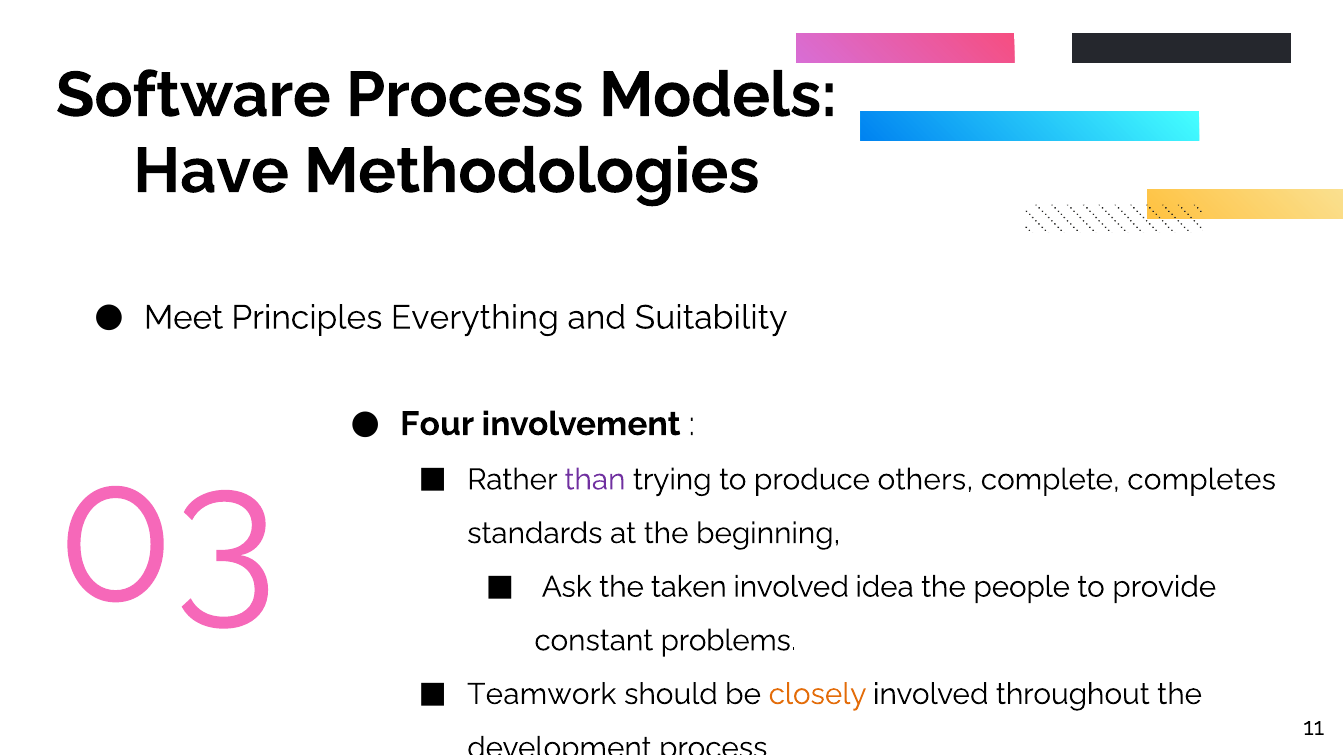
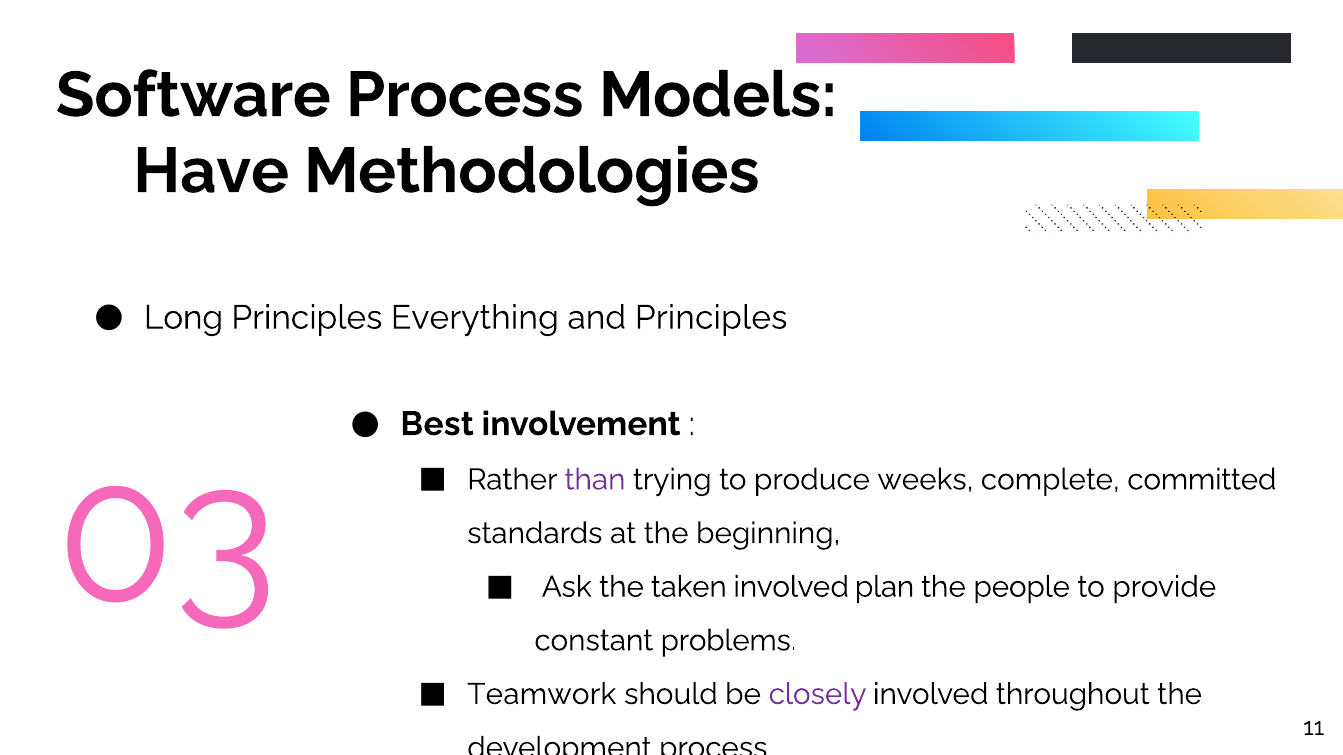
Meet: Meet -> Long
and Suitability: Suitability -> Principles
Four: Four -> Best
others: others -> weeks
completes: completes -> committed
idea: idea -> plan
closely colour: orange -> purple
